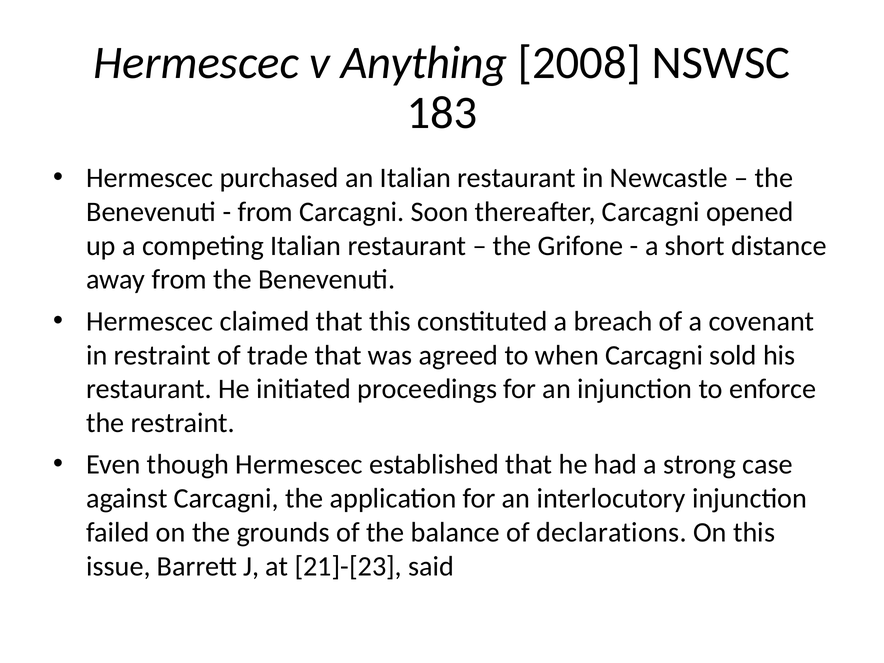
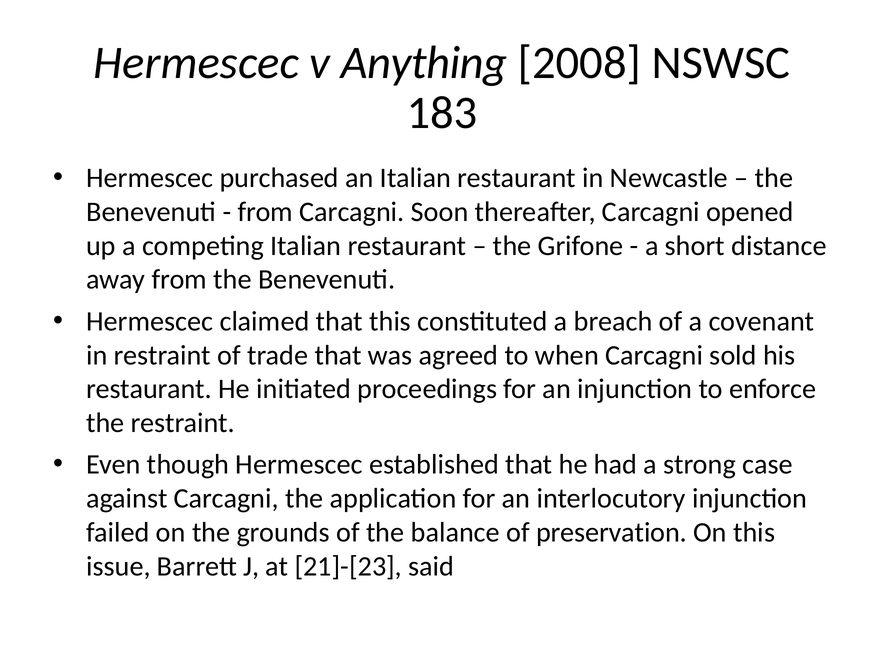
declarations: declarations -> preservation
